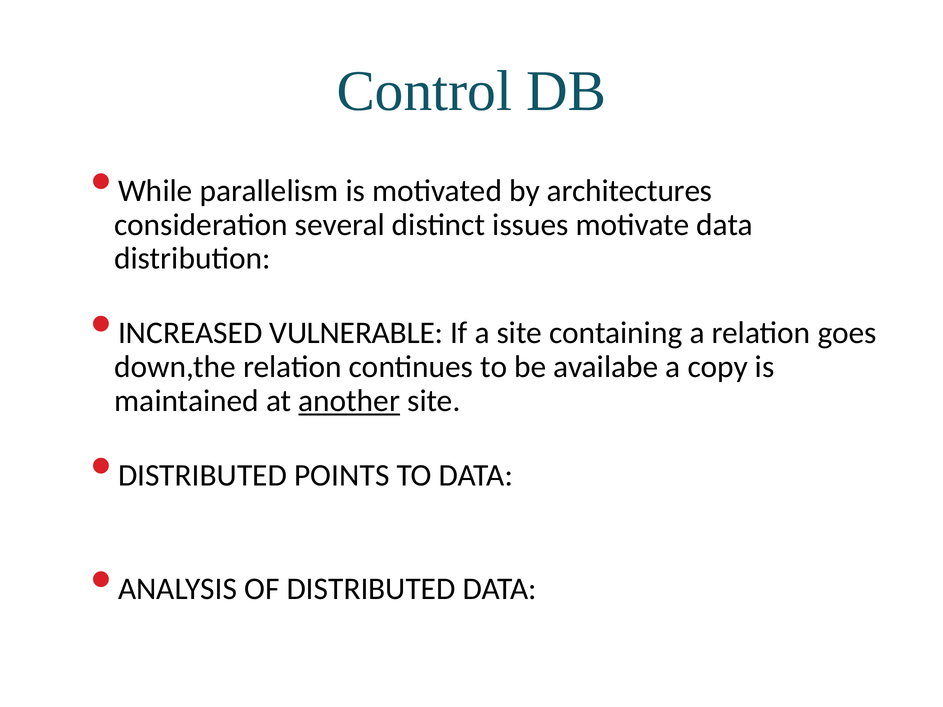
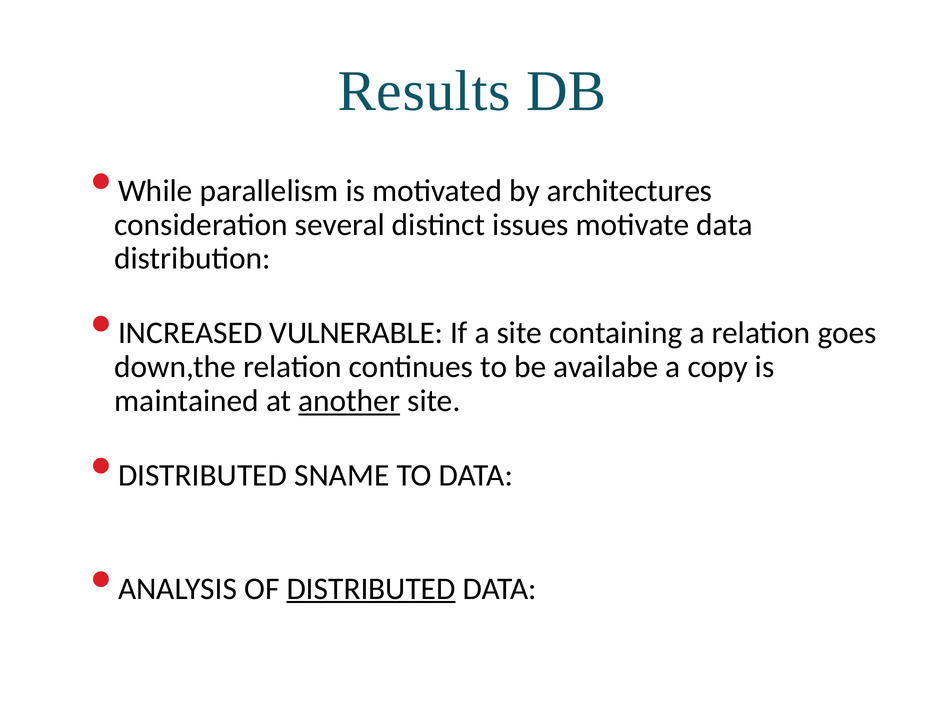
Control: Control -> Results
POINTS: POINTS -> SNAME
DISTRIBUTED at (371, 589) underline: none -> present
